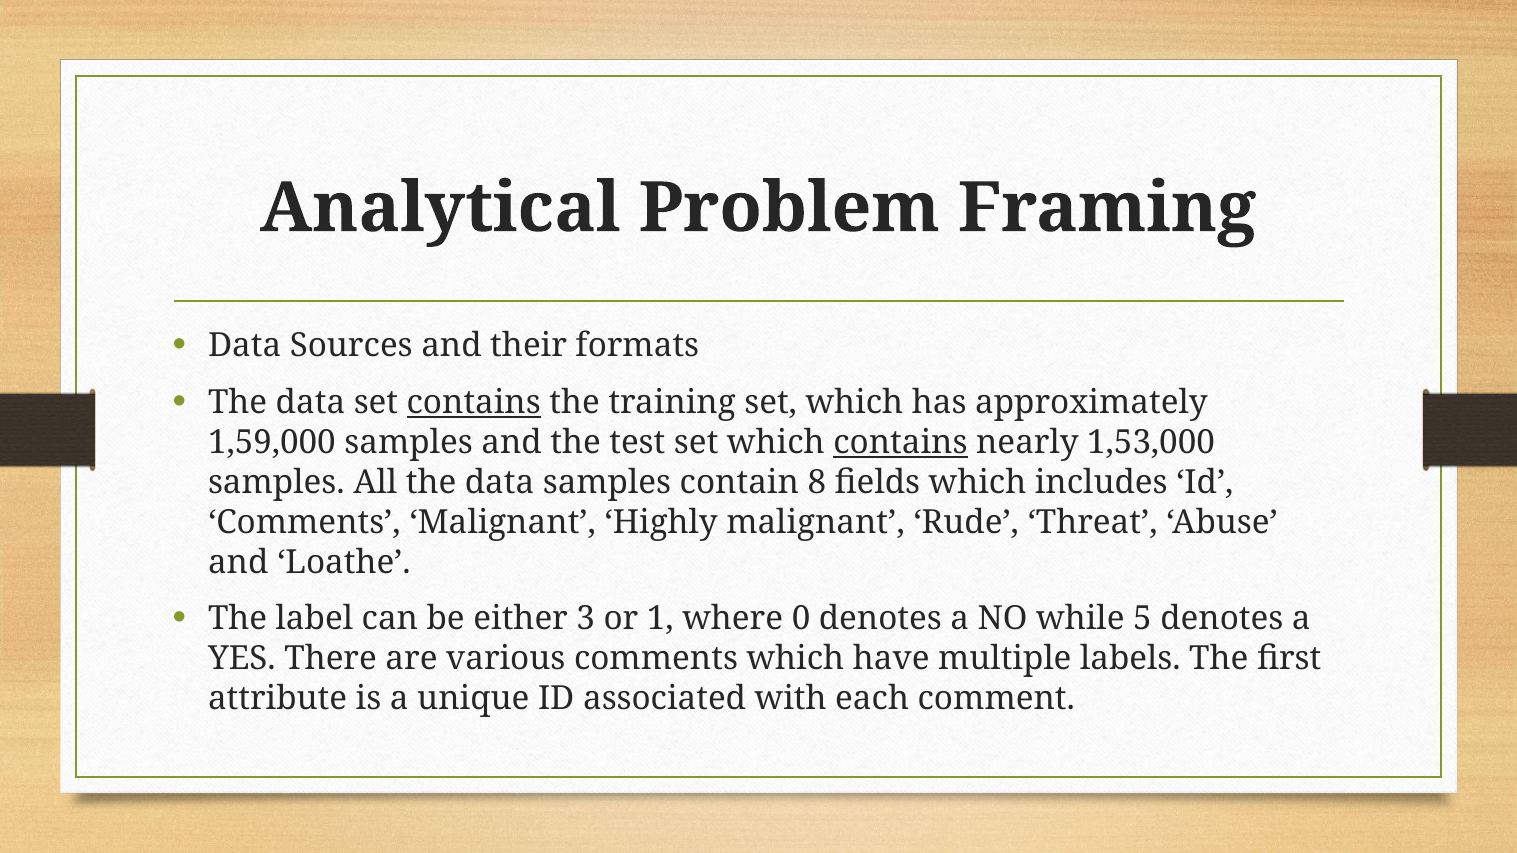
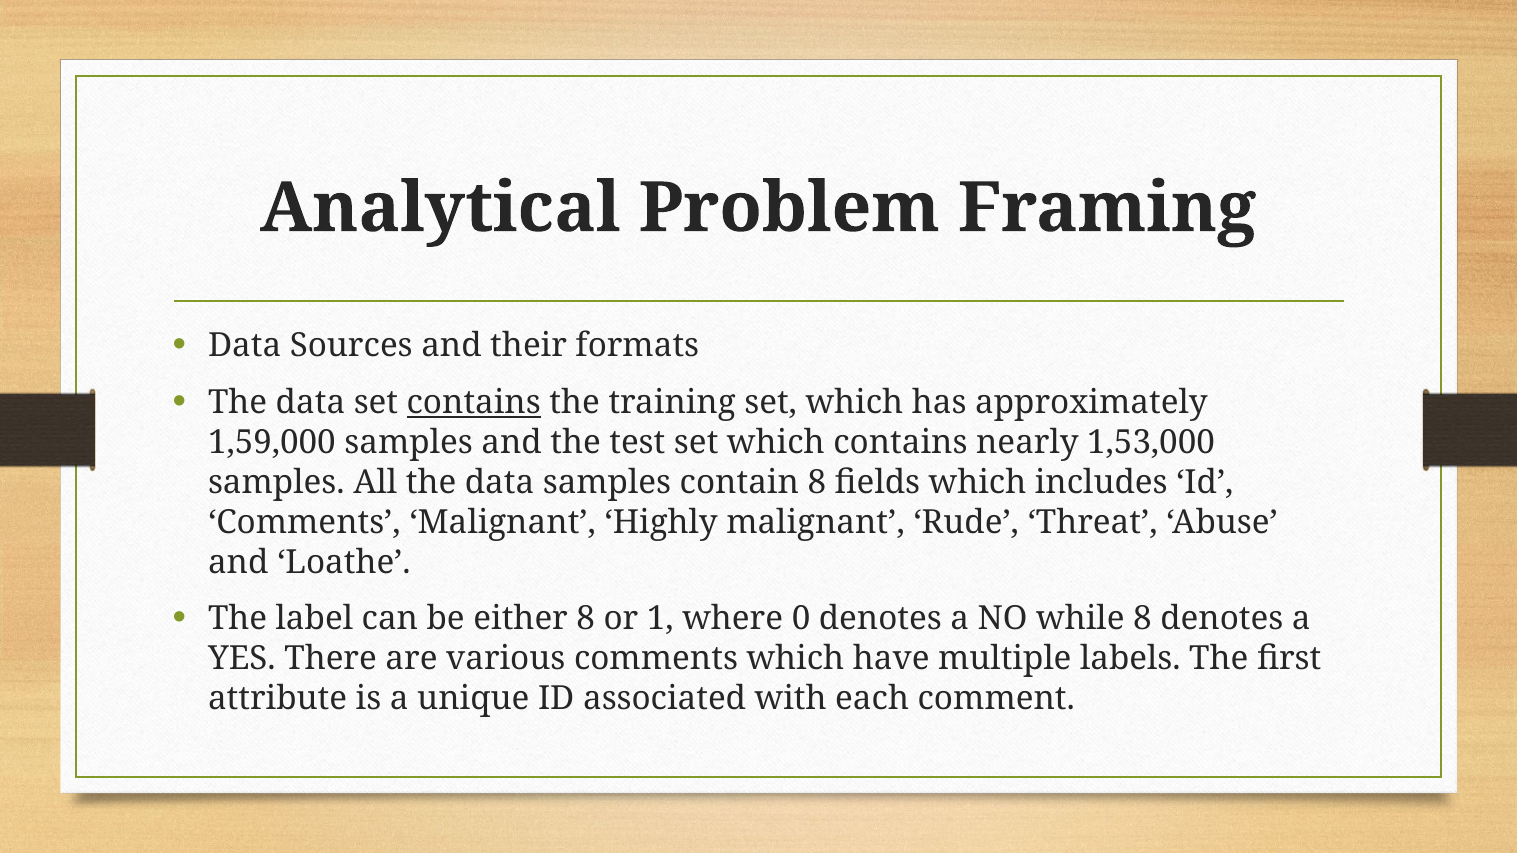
contains at (900, 443) underline: present -> none
either 3: 3 -> 8
while 5: 5 -> 8
